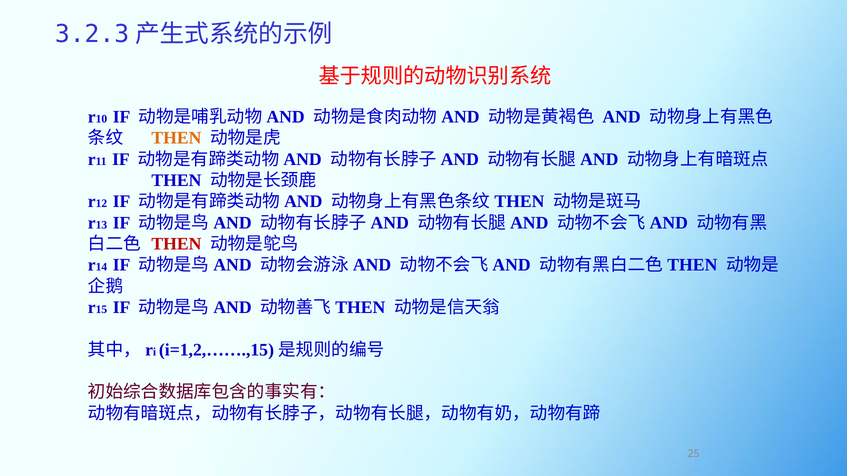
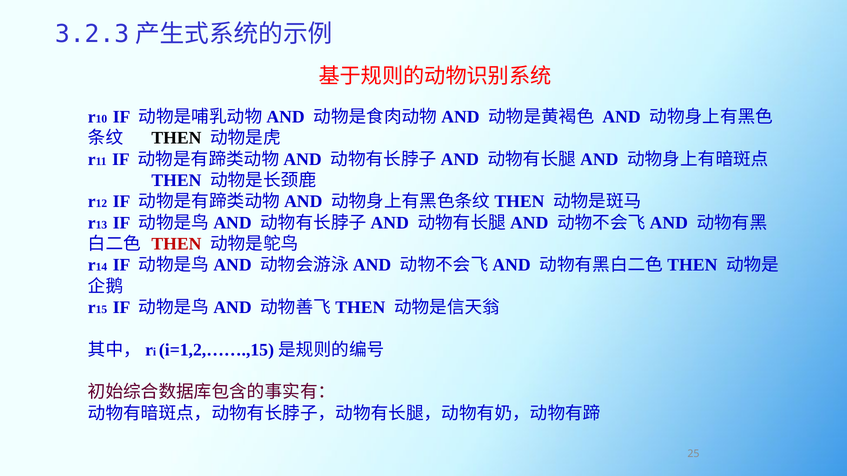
THEN at (176, 138) colour: orange -> black
